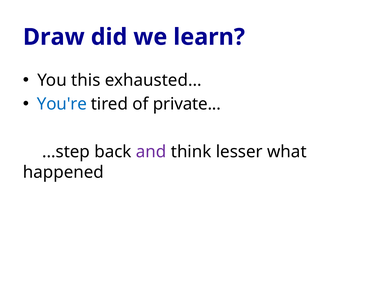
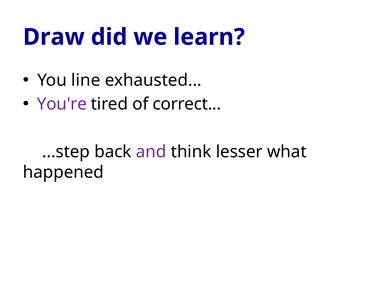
this: this -> line
You're colour: blue -> purple
private: private -> correct
